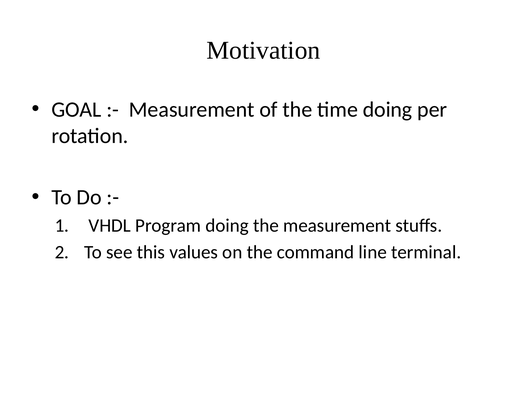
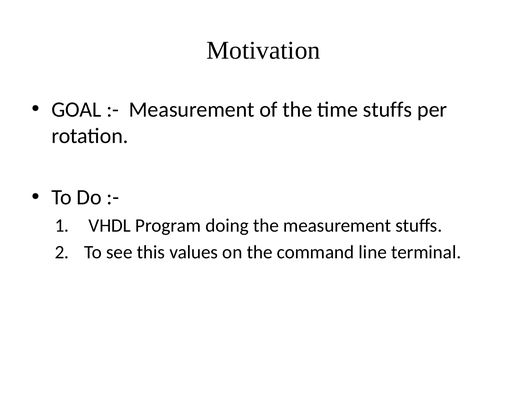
time doing: doing -> stuffs
